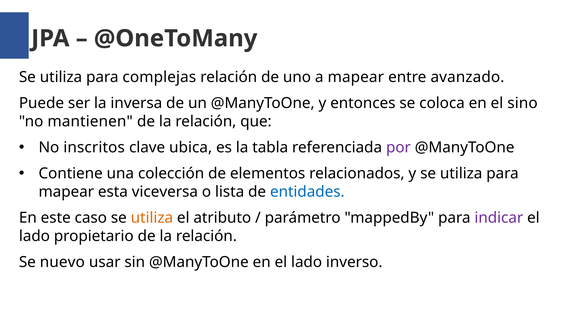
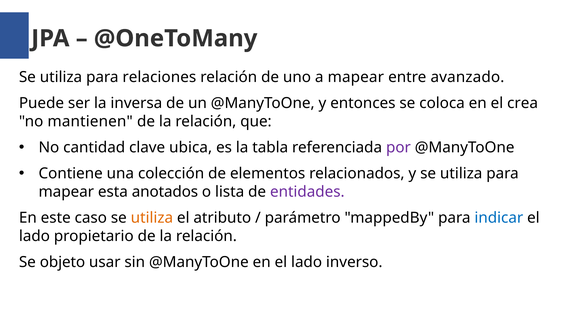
complejas: complejas -> relaciones
sino: sino -> crea
inscritos: inscritos -> cantidad
viceversa: viceversa -> anotados
entidades colour: blue -> purple
indicar colour: purple -> blue
nuevo: nuevo -> objeto
